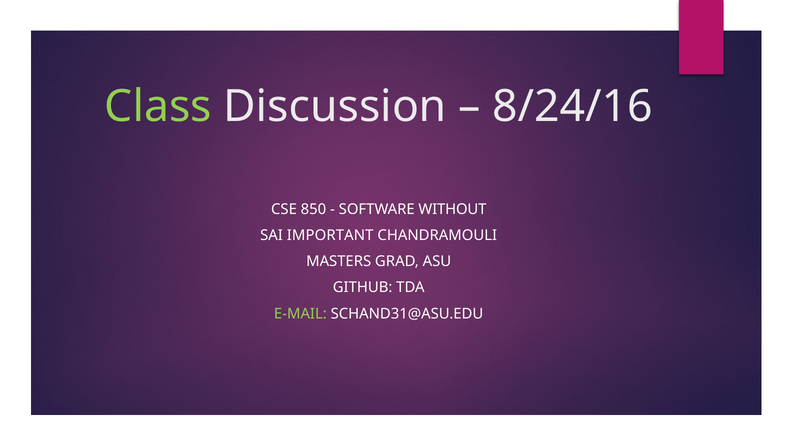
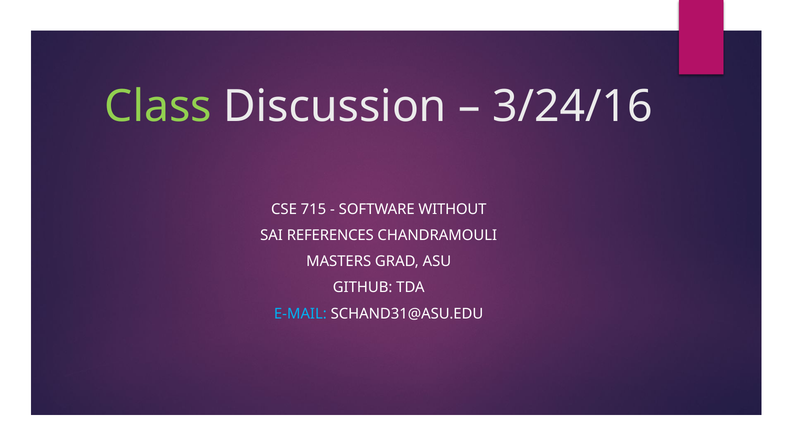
8/24/16: 8/24/16 -> 3/24/16
850: 850 -> 715
IMPORTANT: IMPORTANT -> REFERENCES
E-MAIL colour: light green -> light blue
